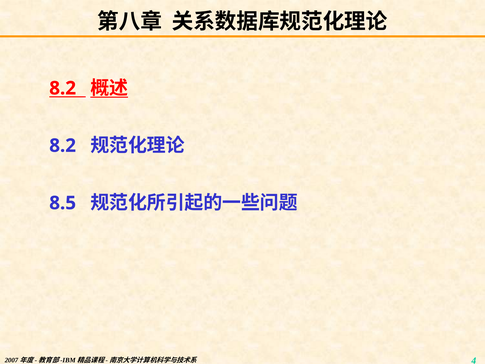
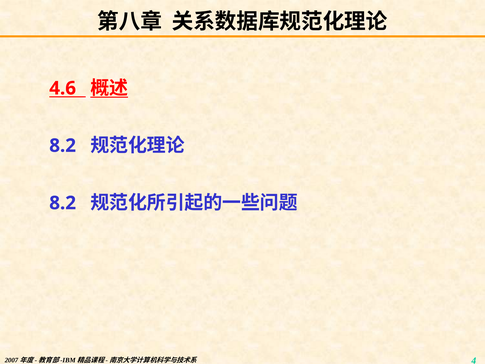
8.2 at (63, 88): 8.2 -> 4.6
8.5 at (63, 203): 8.5 -> 8.2
